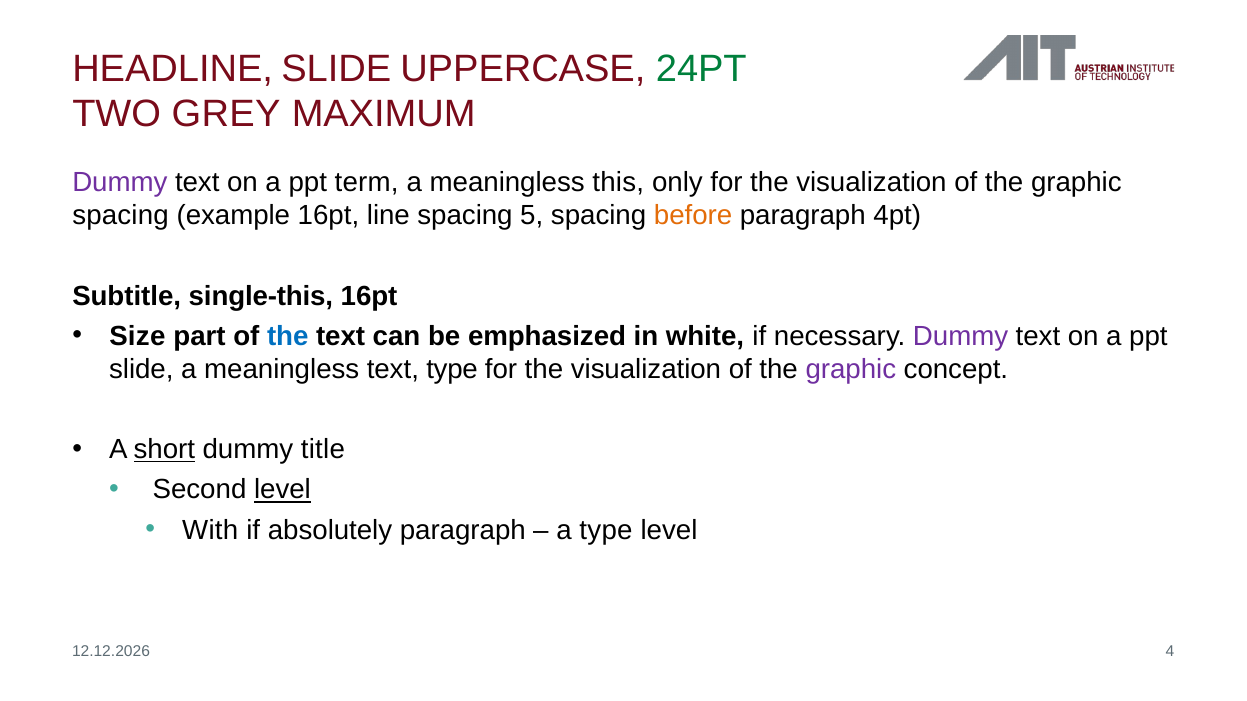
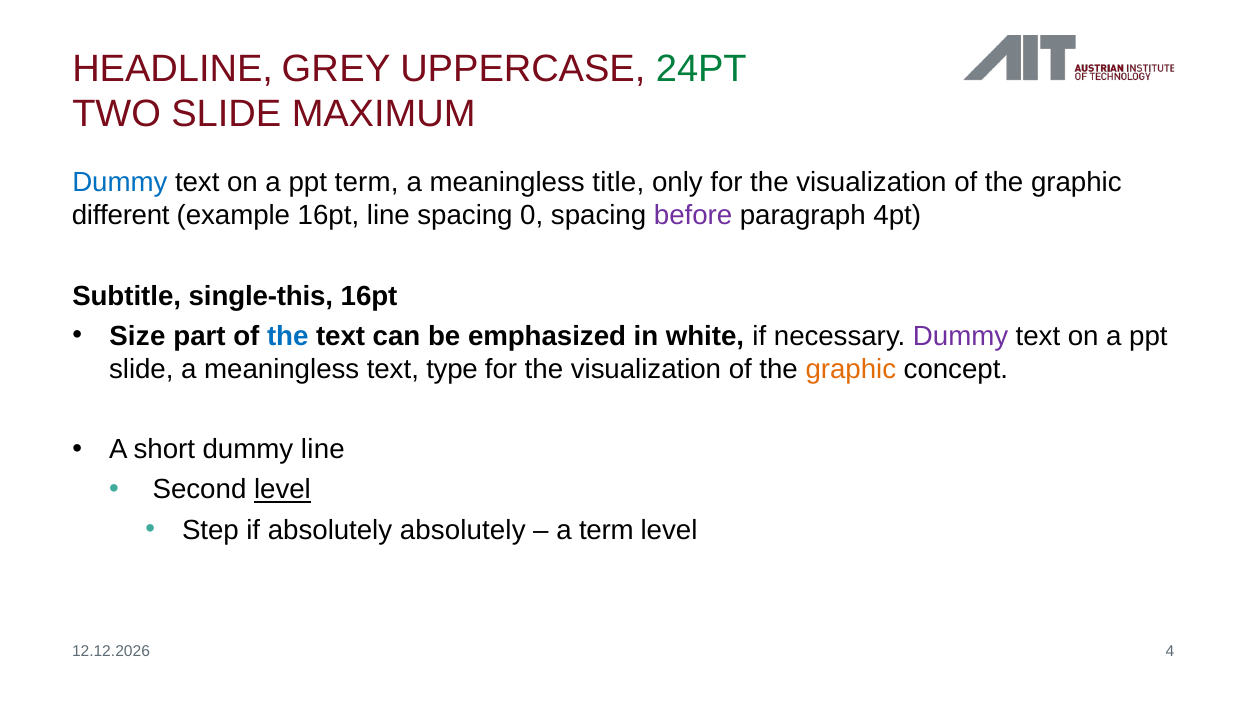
HEADLINE SLIDE: SLIDE -> GREY
TWO GREY: GREY -> SLIDE
Dummy at (120, 183) colour: purple -> blue
this: this -> title
spacing at (121, 216): spacing -> different
5: 5 -> 0
before colour: orange -> purple
graphic at (851, 370) colour: purple -> orange
short underline: present -> none
dummy title: title -> line
With: With -> Step
absolutely paragraph: paragraph -> absolutely
a type: type -> term
